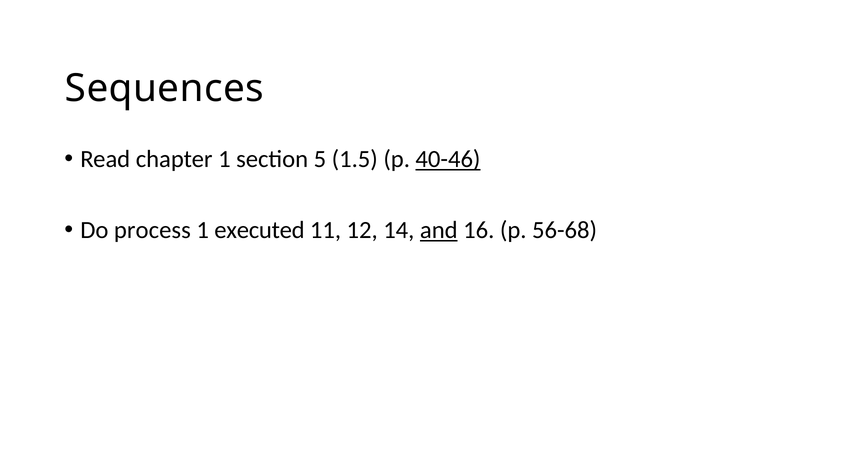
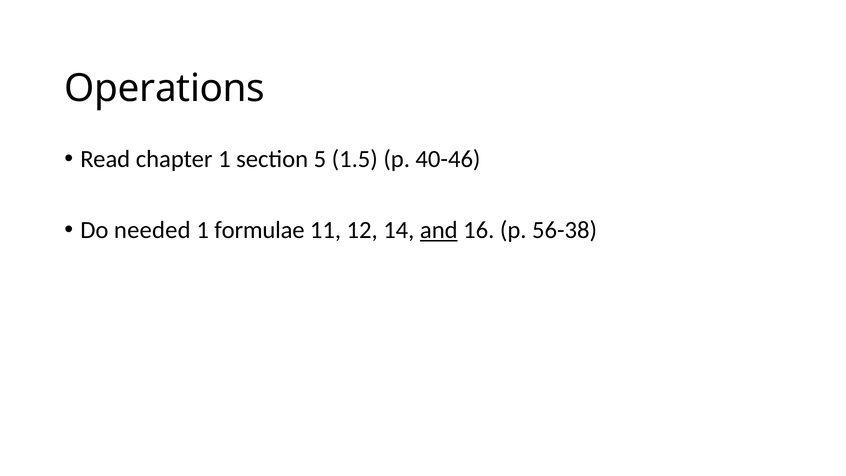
Sequences: Sequences -> Operations
40-46 underline: present -> none
process: process -> needed
executed: executed -> formulae
56-68: 56-68 -> 56-38
